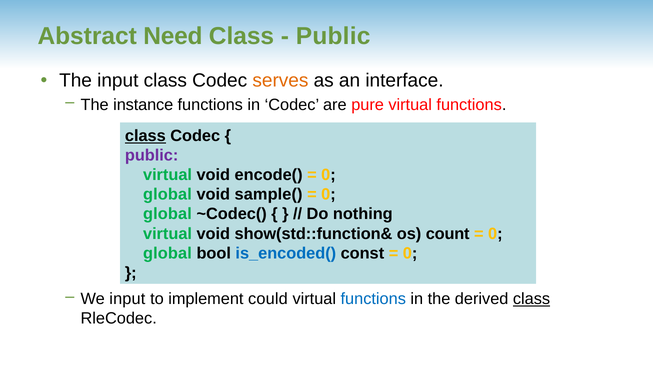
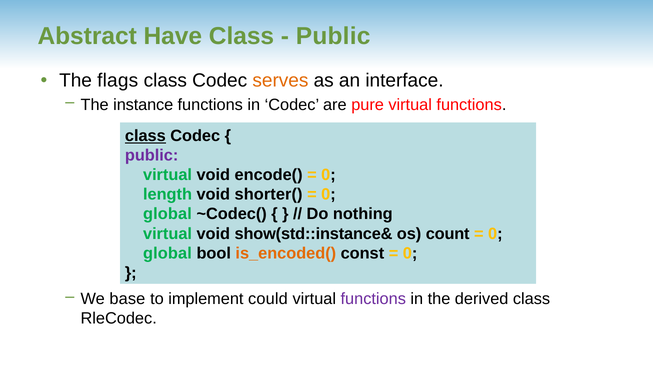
Need: Need -> Have
The input: input -> flags
global at (167, 195): global -> length
sample(: sample( -> shorter(
show(std::function&: show(std::function& -> show(std::instance&
is_encoded( colour: blue -> orange
We input: input -> base
functions at (373, 299) colour: blue -> purple
class at (532, 299) underline: present -> none
